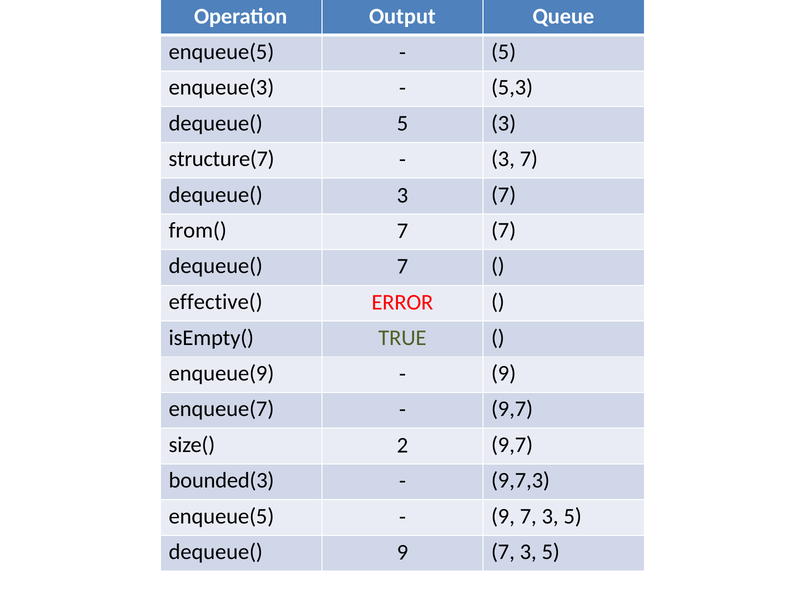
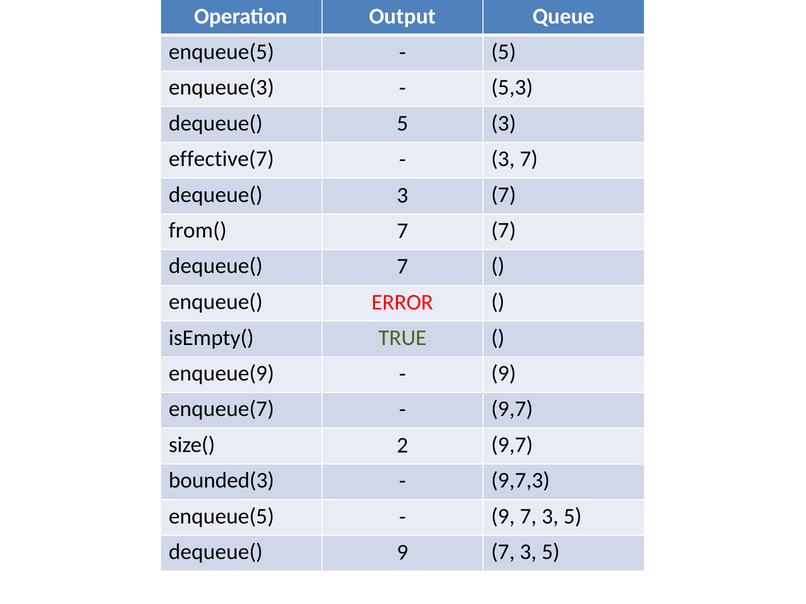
structure(7: structure(7 -> effective(7
effective(: effective( -> enqueue(
